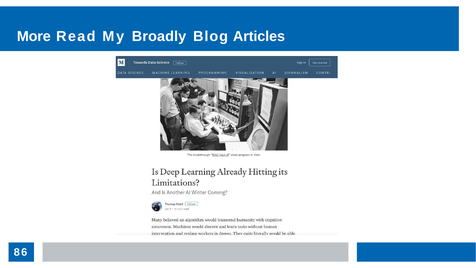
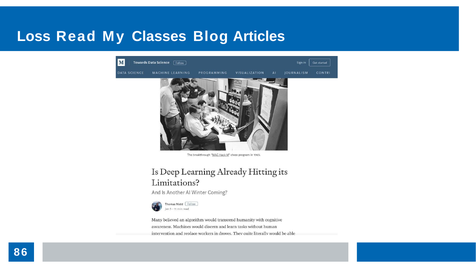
More: More -> Loss
Broadly: Broadly -> Classes
